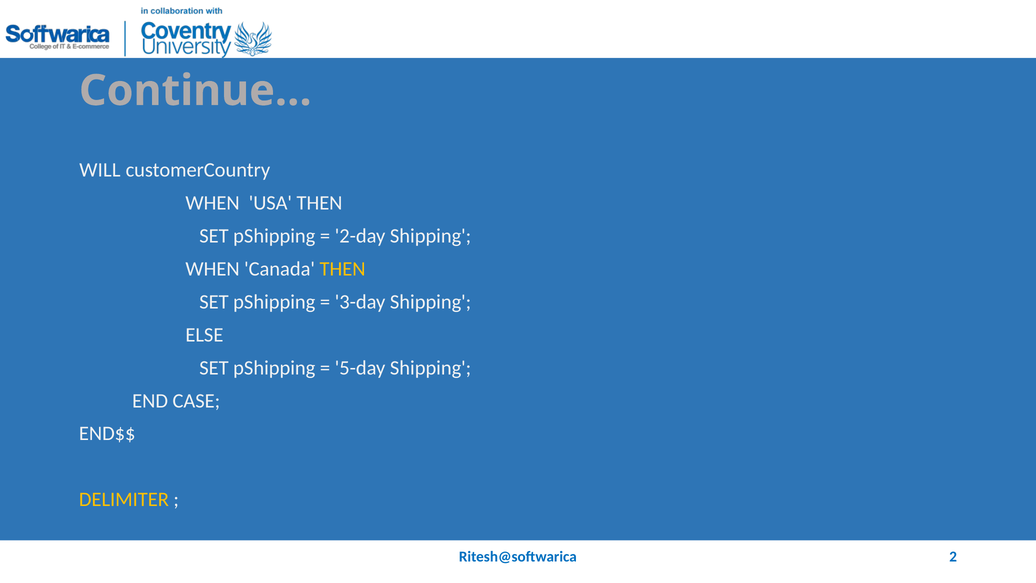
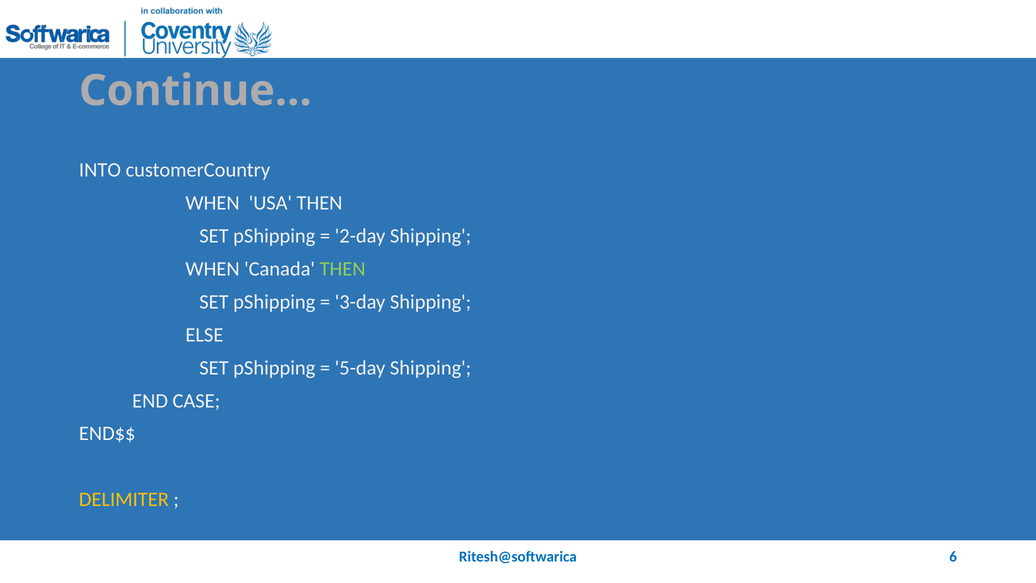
WILL: WILL -> INTO
THEN at (343, 269) colour: yellow -> light green
2: 2 -> 6
